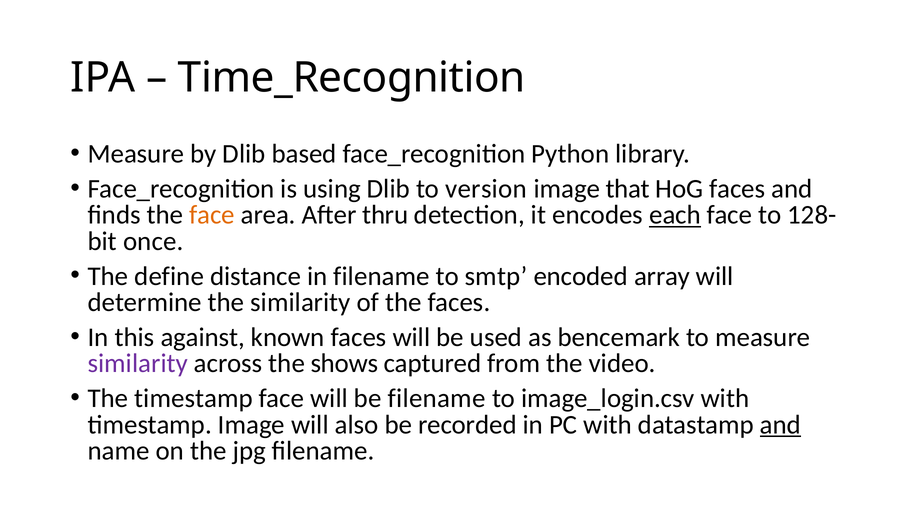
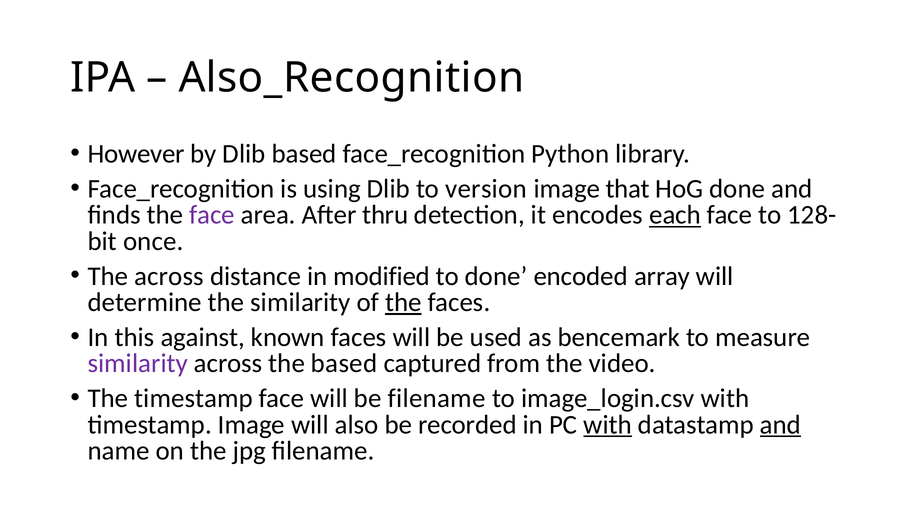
Time_Recognition: Time_Recognition -> Also_Recognition
Measure at (136, 154): Measure -> However
HoG faces: faces -> done
face at (212, 215) colour: orange -> purple
The define: define -> across
in filename: filename -> modified
to smtp: smtp -> done
the at (403, 302) underline: none -> present
the shows: shows -> based
with at (608, 424) underline: none -> present
